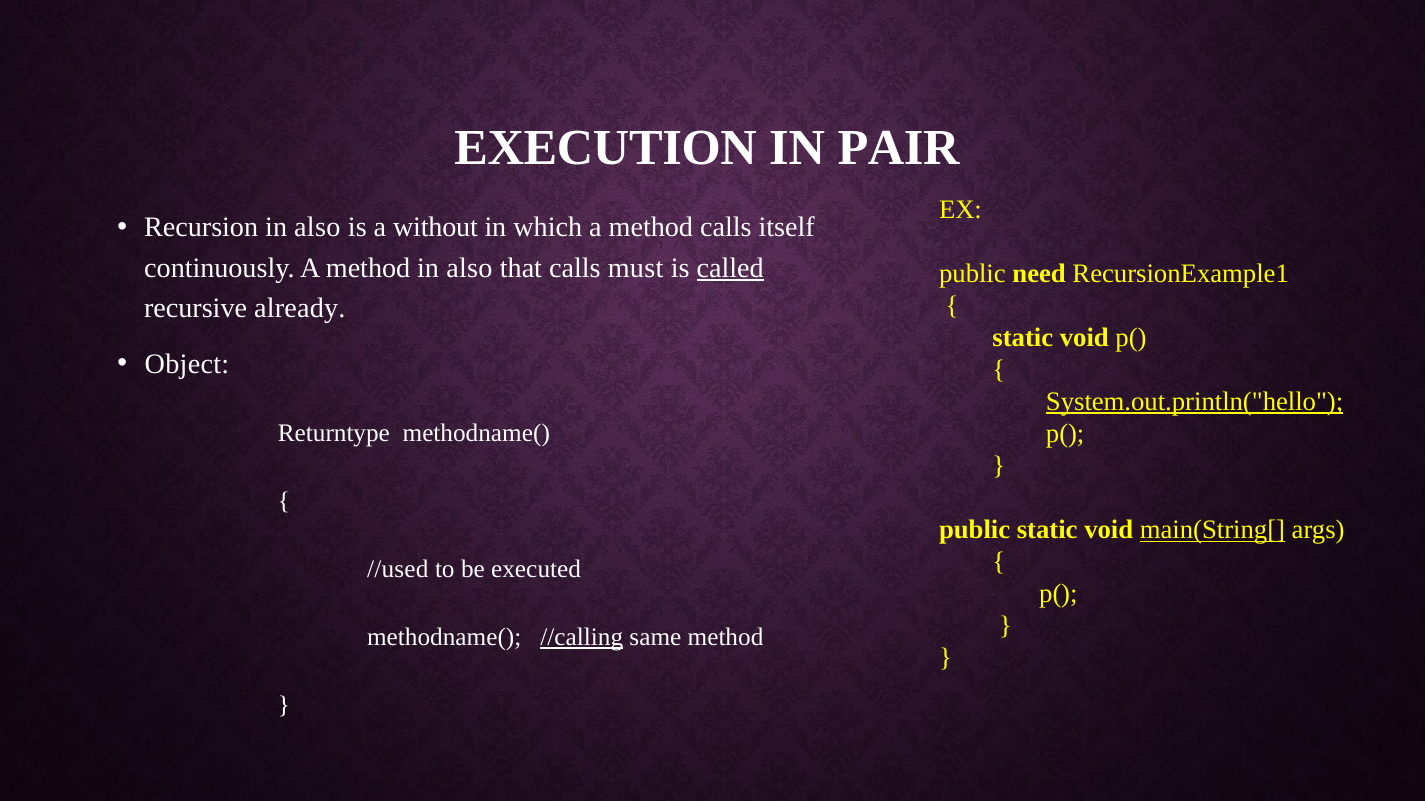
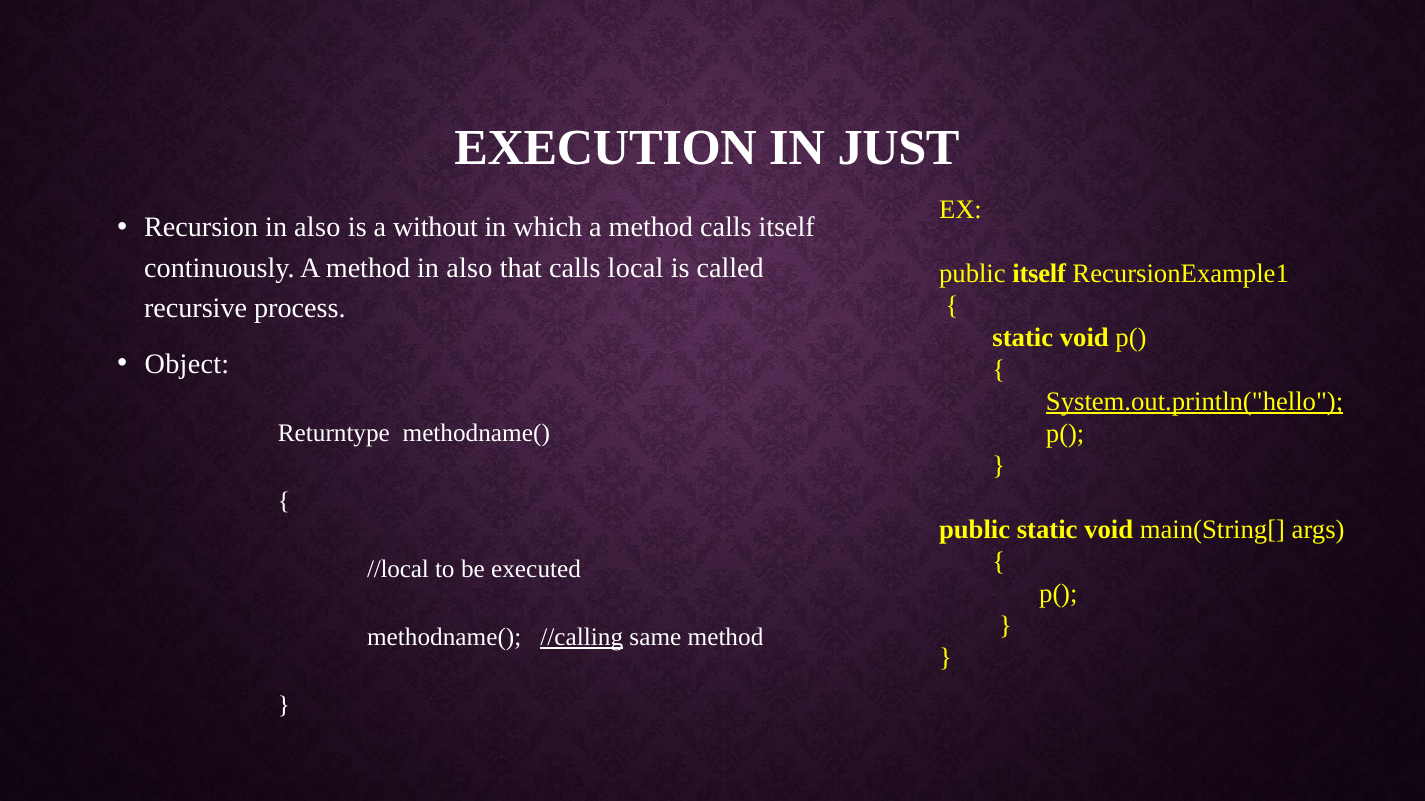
PAIR: PAIR -> JUST
must: must -> local
called underline: present -> none
public need: need -> itself
already: already -> process
main(String[ underline: present -> none
//used: //used -> //local
